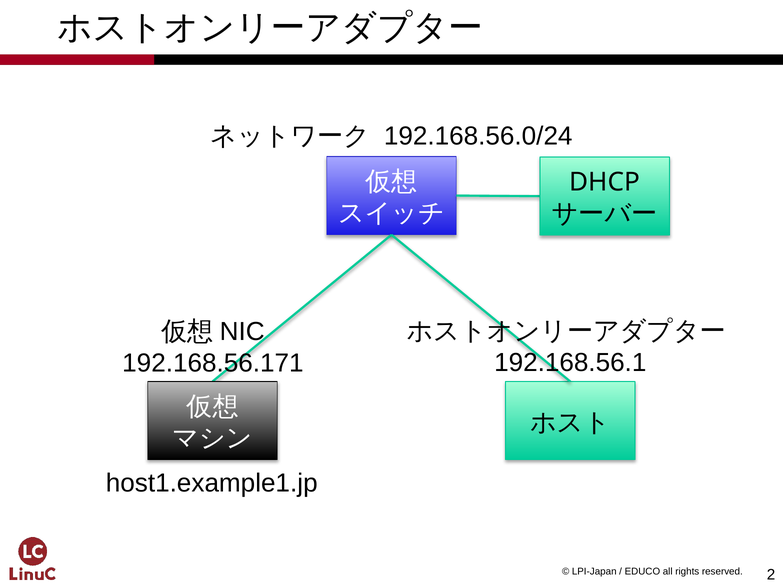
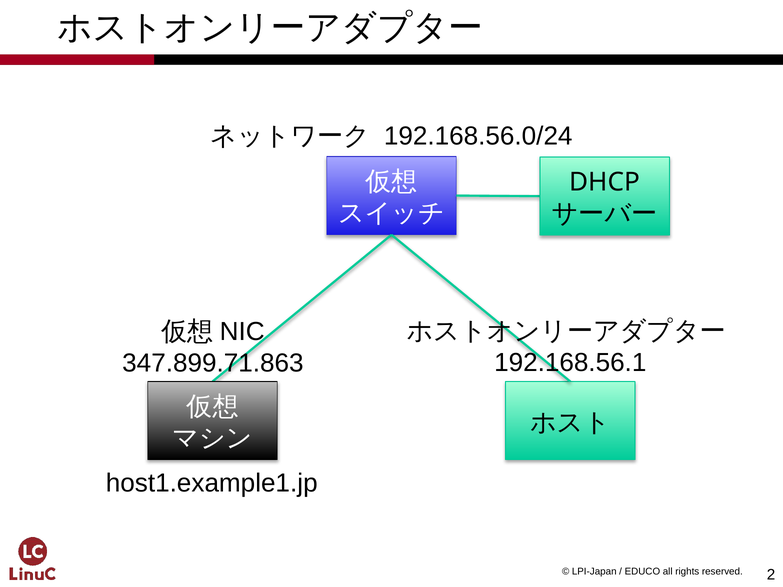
192.168.56.171: 192.168.56.171 -> 347.899.71.863
